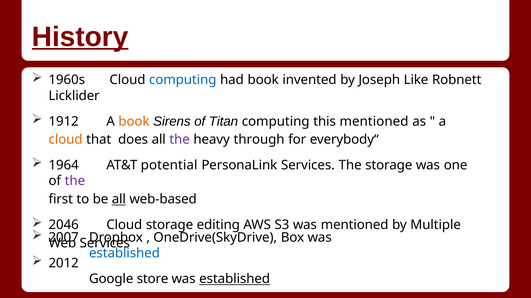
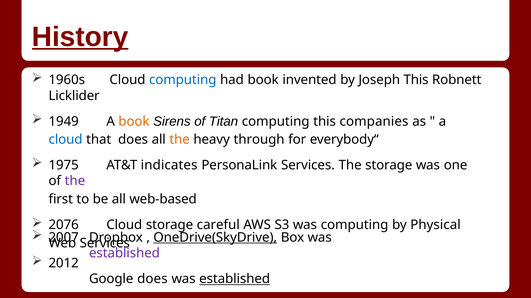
Joseph Like: Like -> This
1912: 1912 -> 1949
this mentioned: mentioned -> companies
cloud at (66, 140) colour: orange -> blue
the at (180, 140) colour: purple -> orange
1964: 1964 -> 1975
potential: potential -> indicates
all at (119, 200) underline: present -> none
2046: 2046 -> 2076
editing: editing -> careful
was mentioned: mentioned -> computing
Multiple: Multiple -> Physical
OneDrive(SkyDrive underline: none -> present
established at (124, 254) colour: blue -> purple
Google store: store -> does
